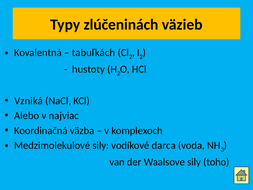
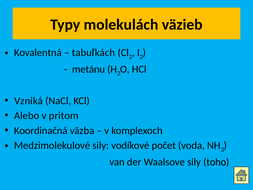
zlúčeninách: zlúčeninách -> molekulách
hustoty: hustoty -> metánu
najviac: najviac -> pritom
darca: darca -> počet
